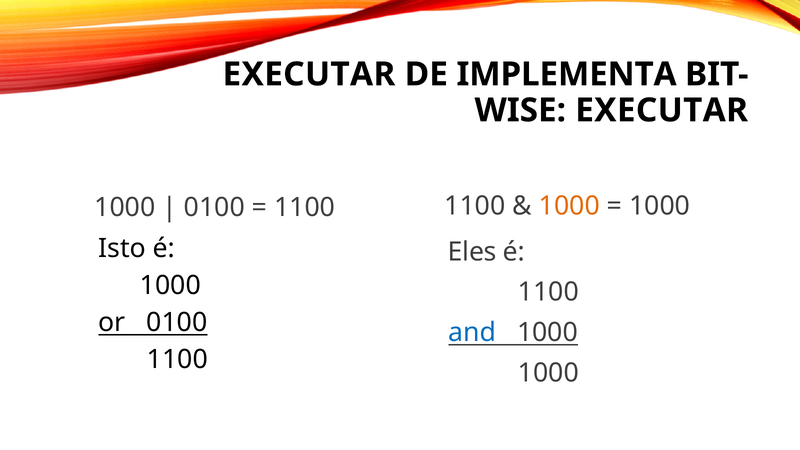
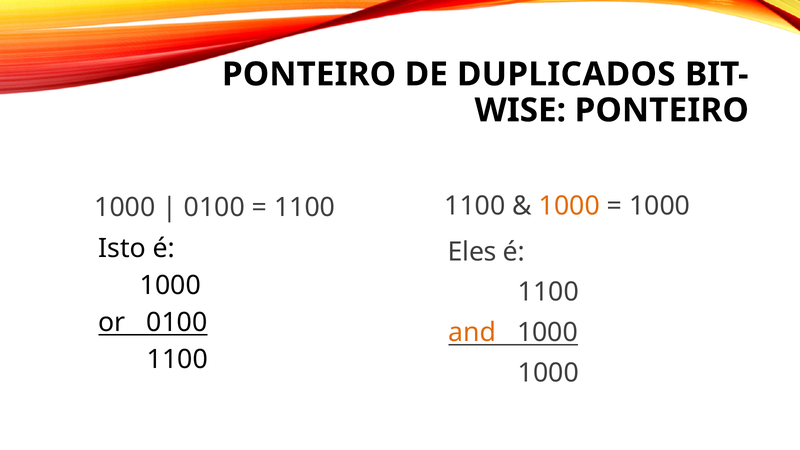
EXECUTAR at (309, 74): EXECUTAR -> PONTEIRO
IMPLEMENTA: IMPLEMENTA -> DUPLICADOS
EXECUTAR at (662, 110): EXECUTAR -> PONTEIRO
and colour: blue -> orange
